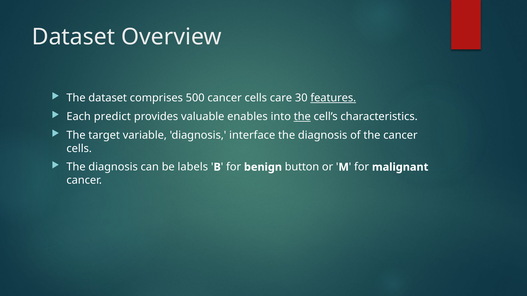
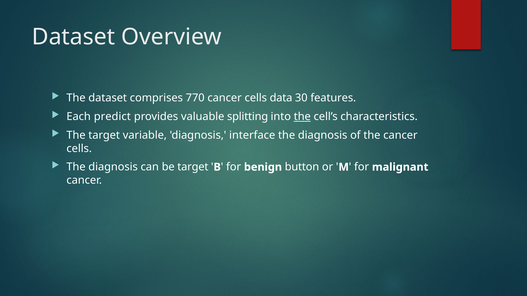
500: 500 -> 770
care: care -> data
features underline: present -> none
enables: enables -> splitting
be labels: labels -> target
